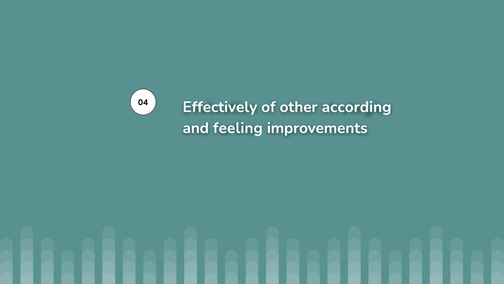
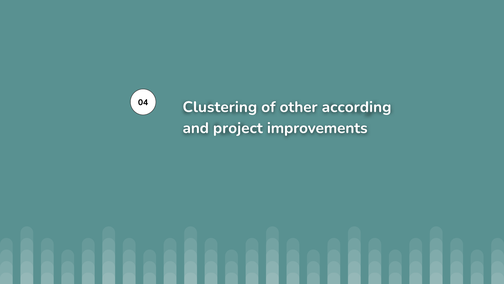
Effectively: Effectively -> Clustering
feeling: feeling -> project
